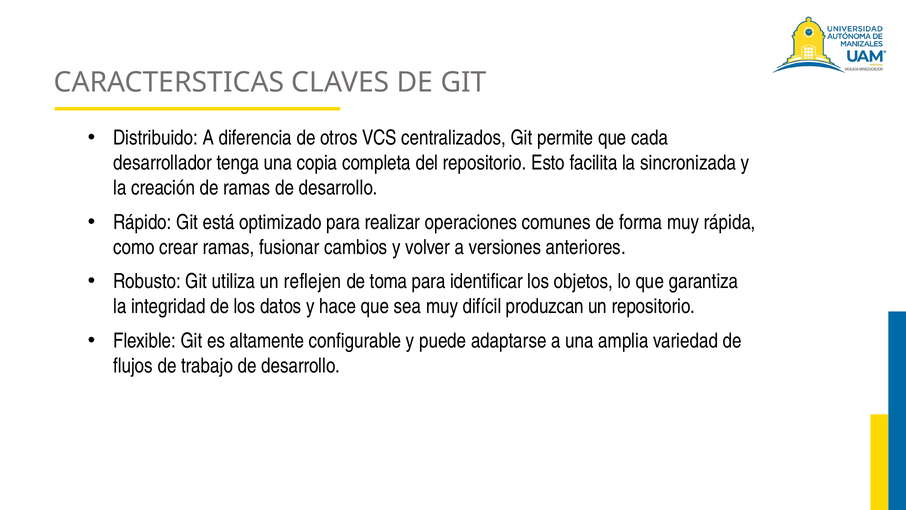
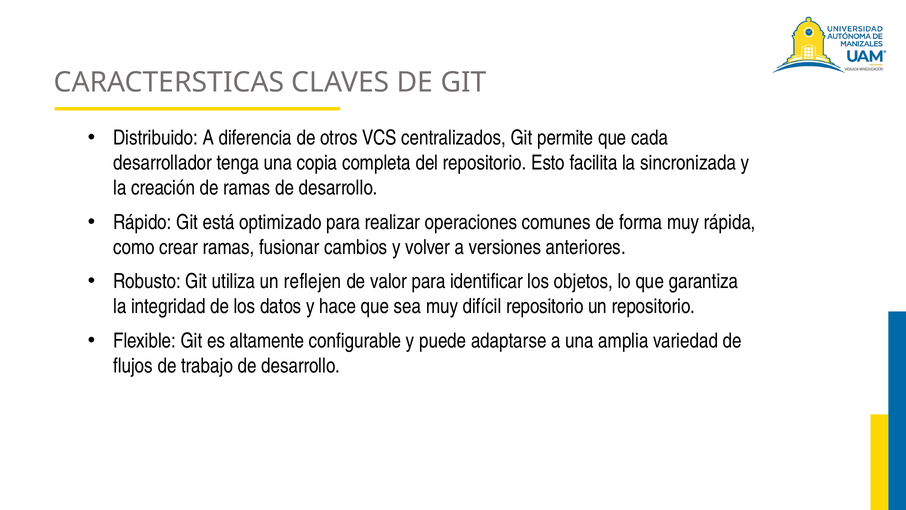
toma: toma -> valor
difícil produzcan: produzcan -> repositorio
